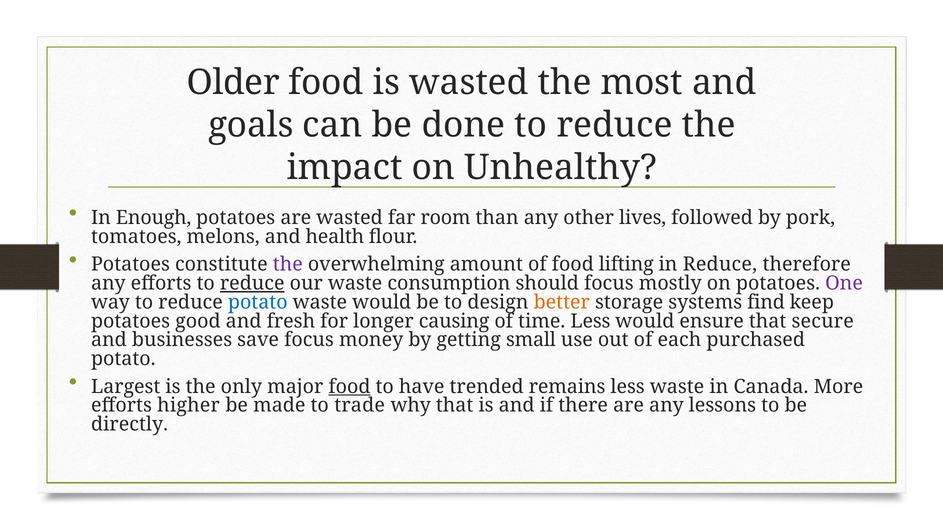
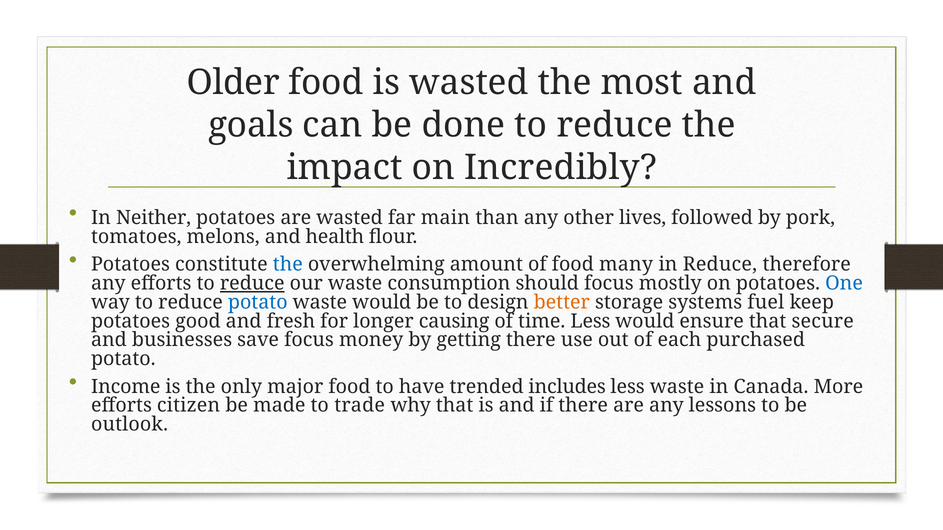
Unhealthy: Unhealthy -> Incredibly
Enough: Enough -> Neither
room: room -> main
the at (288, 265) colour: purple -> blue
lifting: lifting -> many
One colour: purple -> blue
find: find -> fuel
getting small: small -> there
Largest: Largest -> Income
food at (349, 387) underline: present -> none
remains: remains -> includes
higher: higher -> citizen
directly: directly -> outlook
